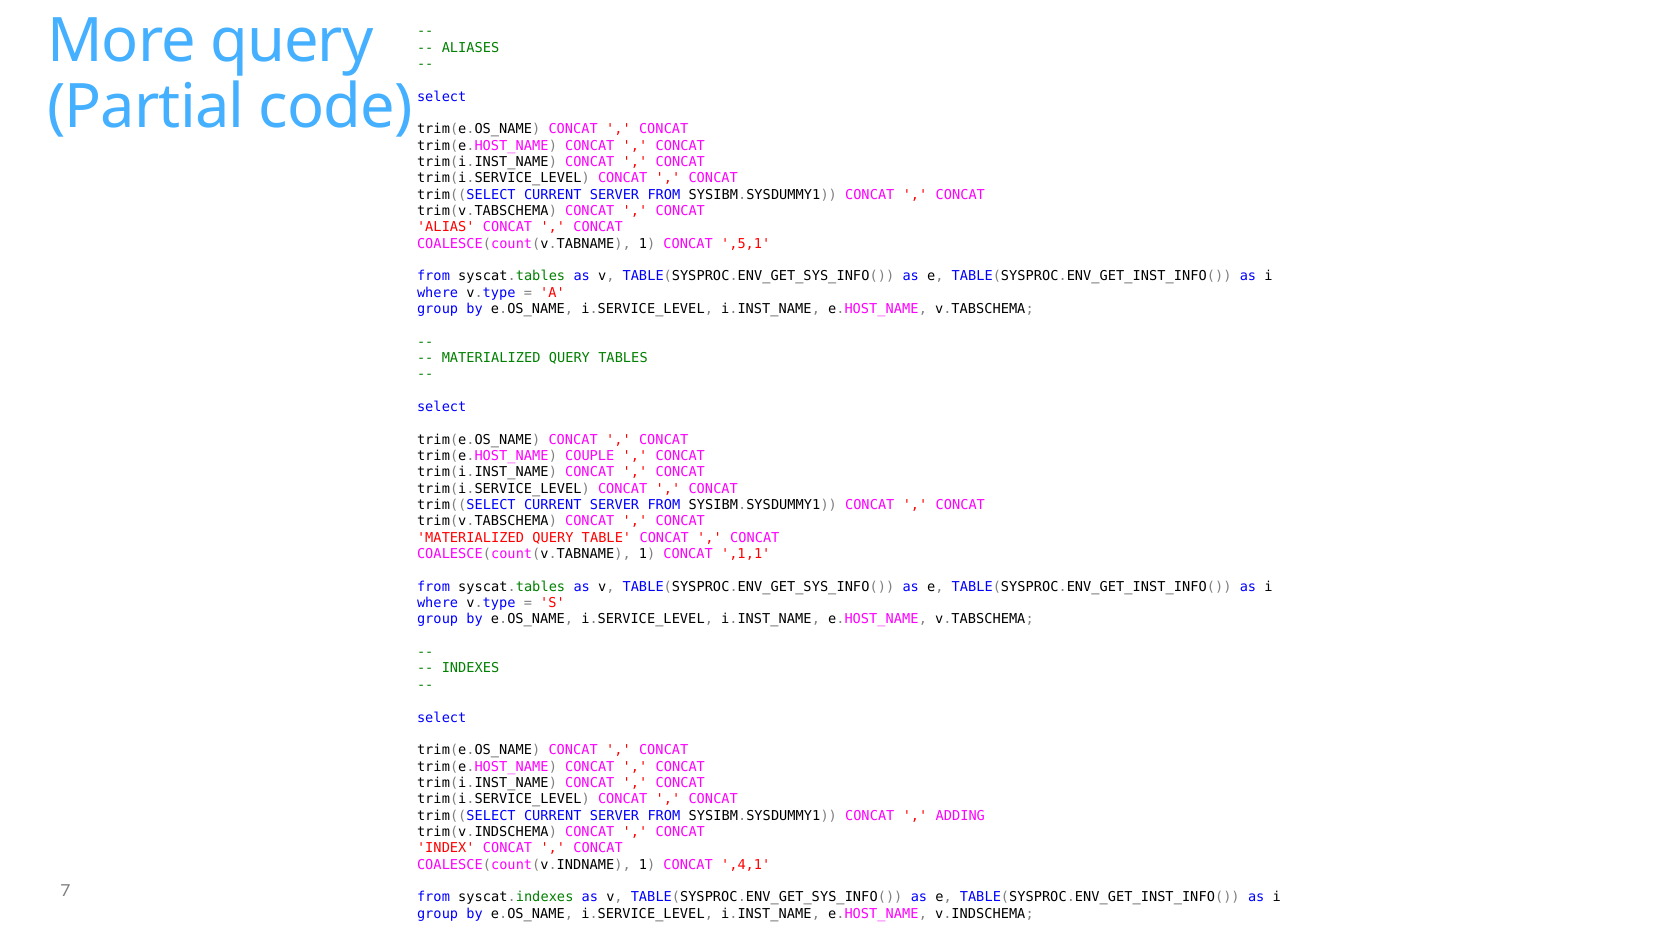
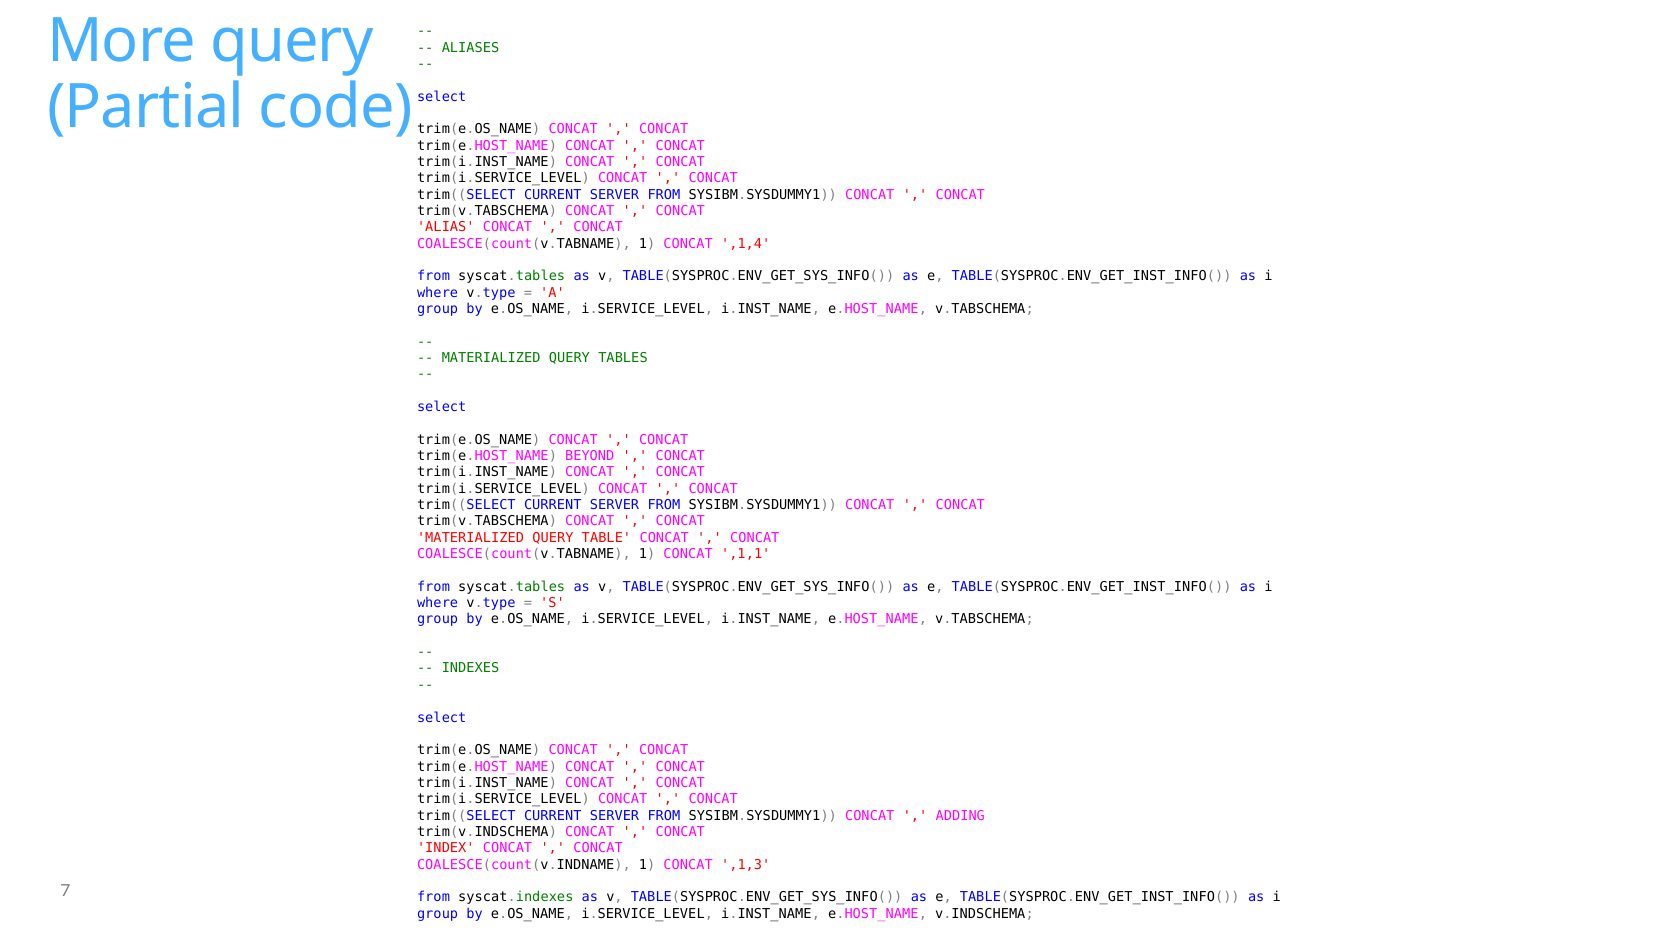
,5,1: ,5,1 -> ,1,4
COUPLE: COUPLE -> BEYOND
,4,1: ,4,1 -> ,1,3
